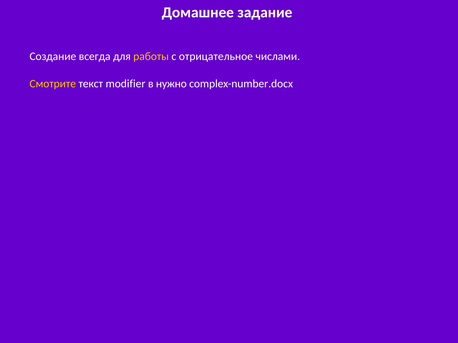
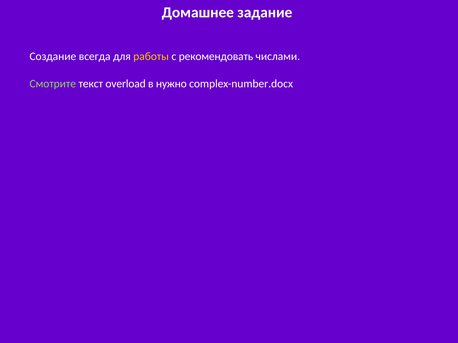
отрицательное: отрицательное -> рекомендовать
Смотрите colour: yellow -> light green
modifier: modifier -> overload
